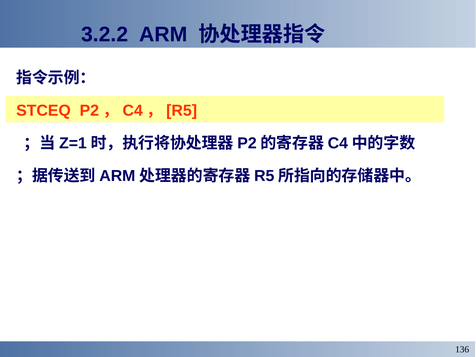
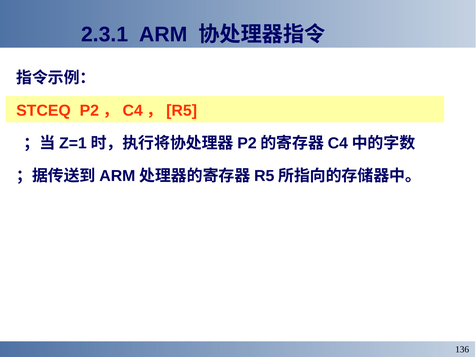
3.2.2: 3.2.2 -> 2.3.1
